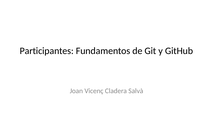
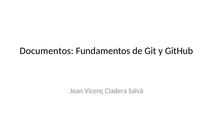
Participantes: Participantes -> Documentos
